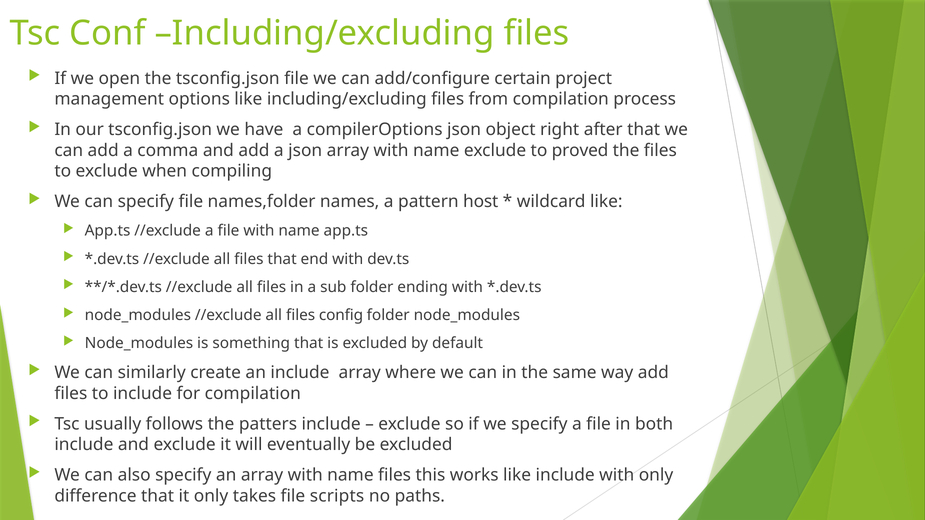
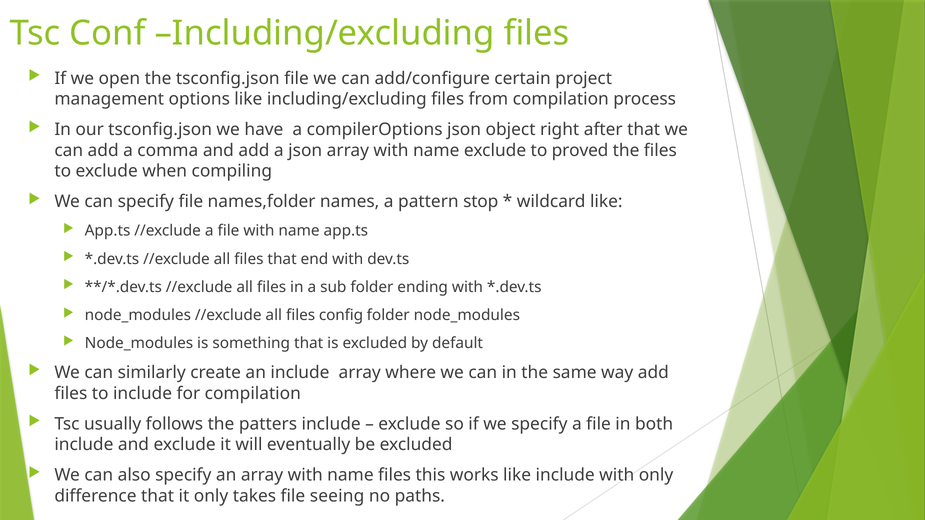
host: host -> stop
scripts: scripts -> seeing
